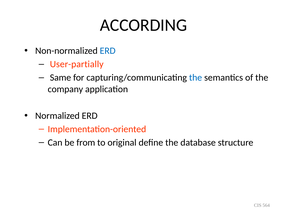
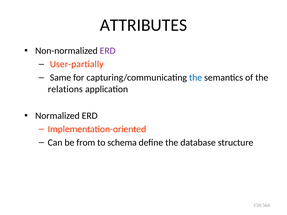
ACCORDING: ACCORDING -> ATTRIBUTES
ERD at (108, 51) colour: blue -> purple
company: company -> relations
original: original -> schema
